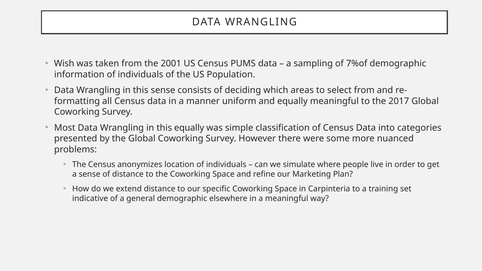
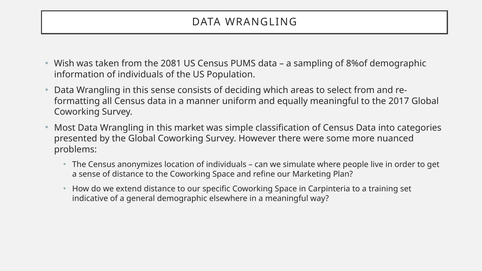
2001: 2001 -> 2081
7%of: 7%of -> 8%of
this equally: equally -> market
